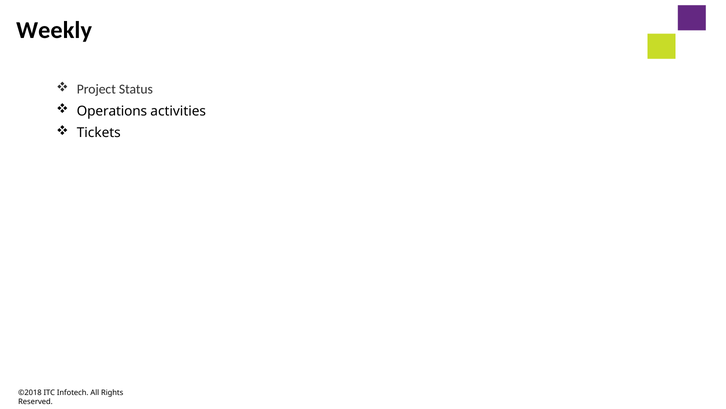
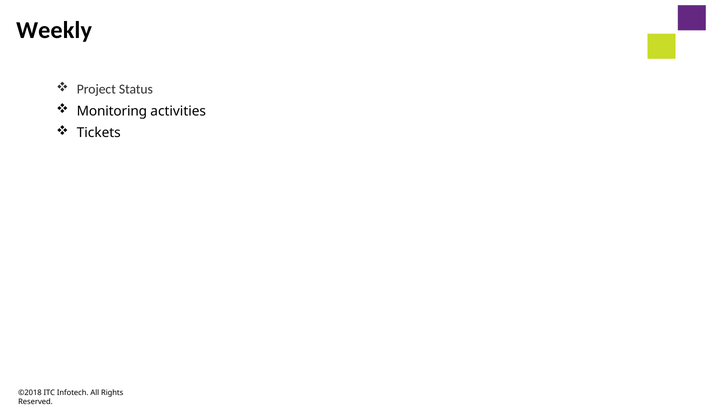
Operations: Operations -> Monitoring
